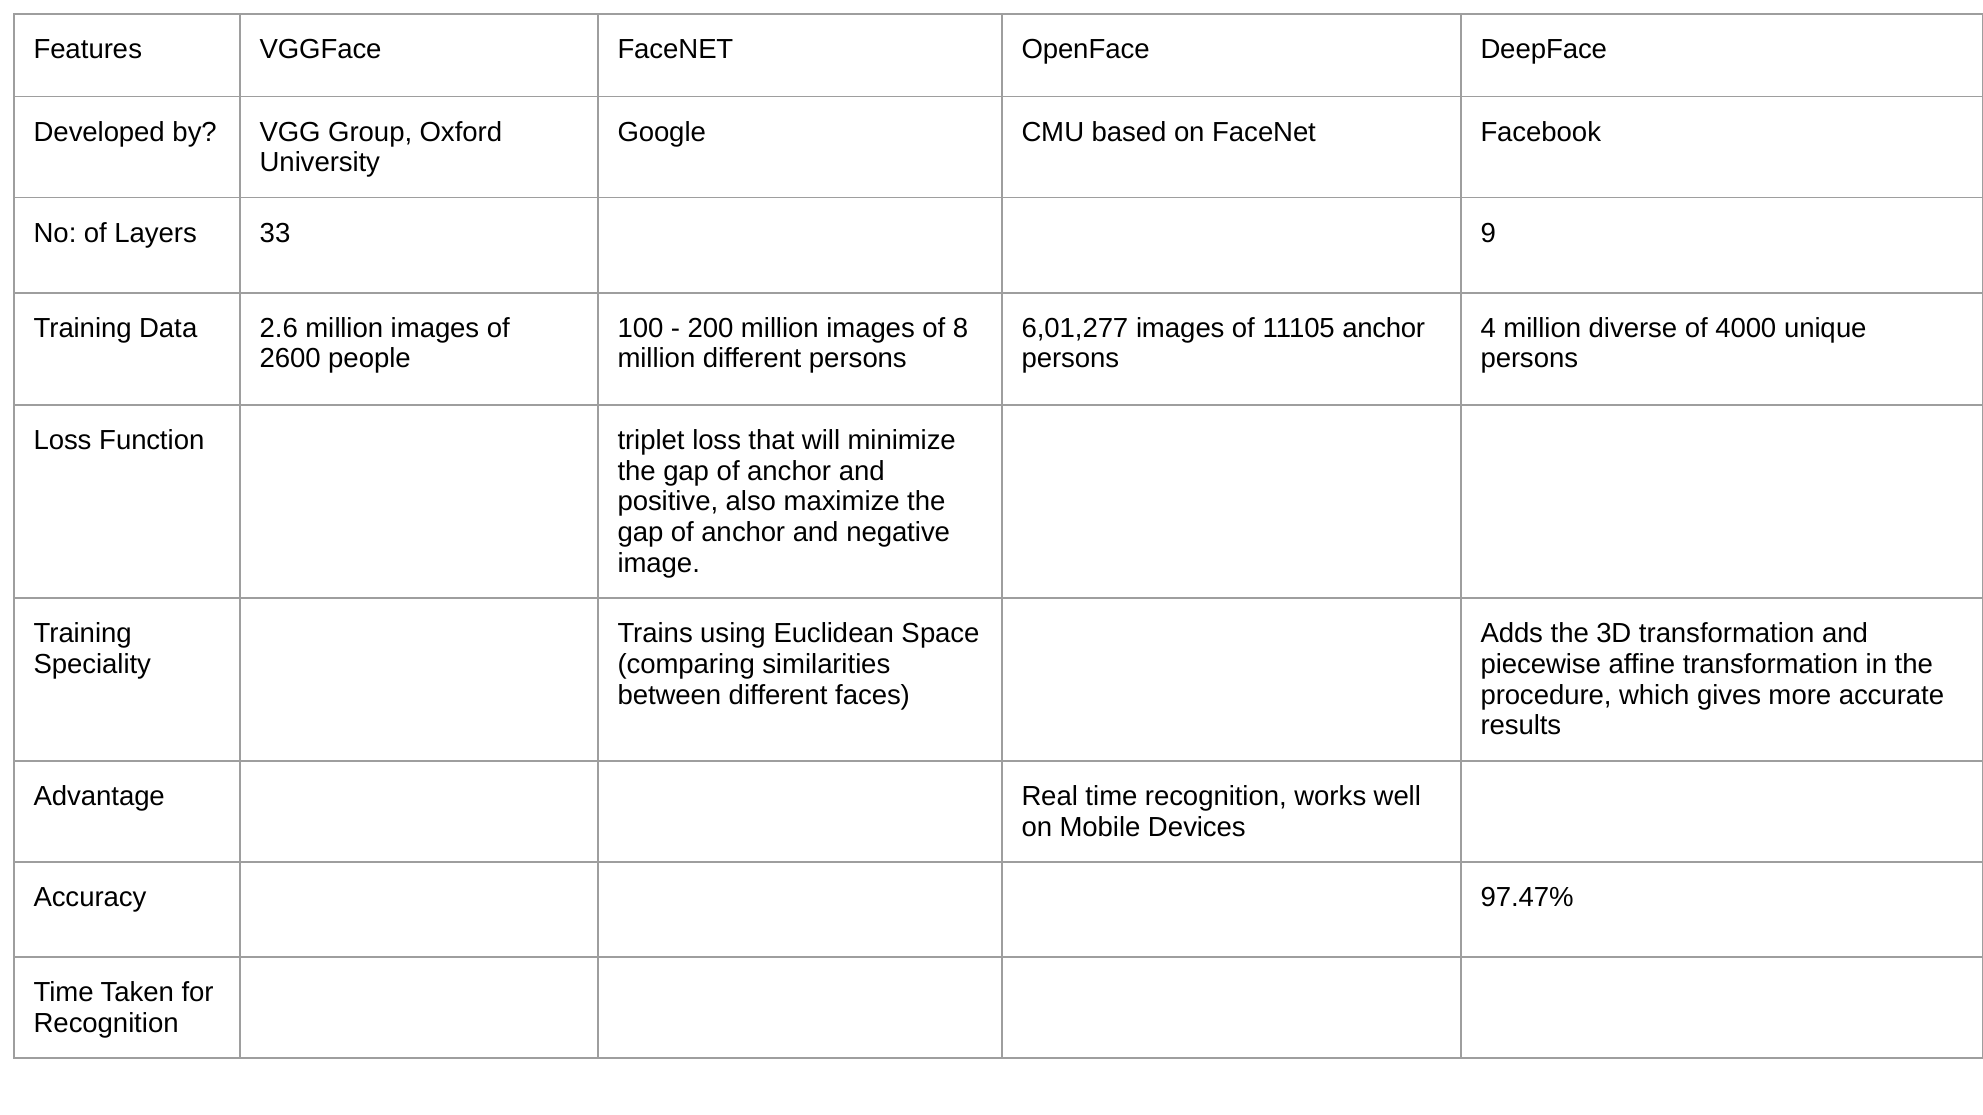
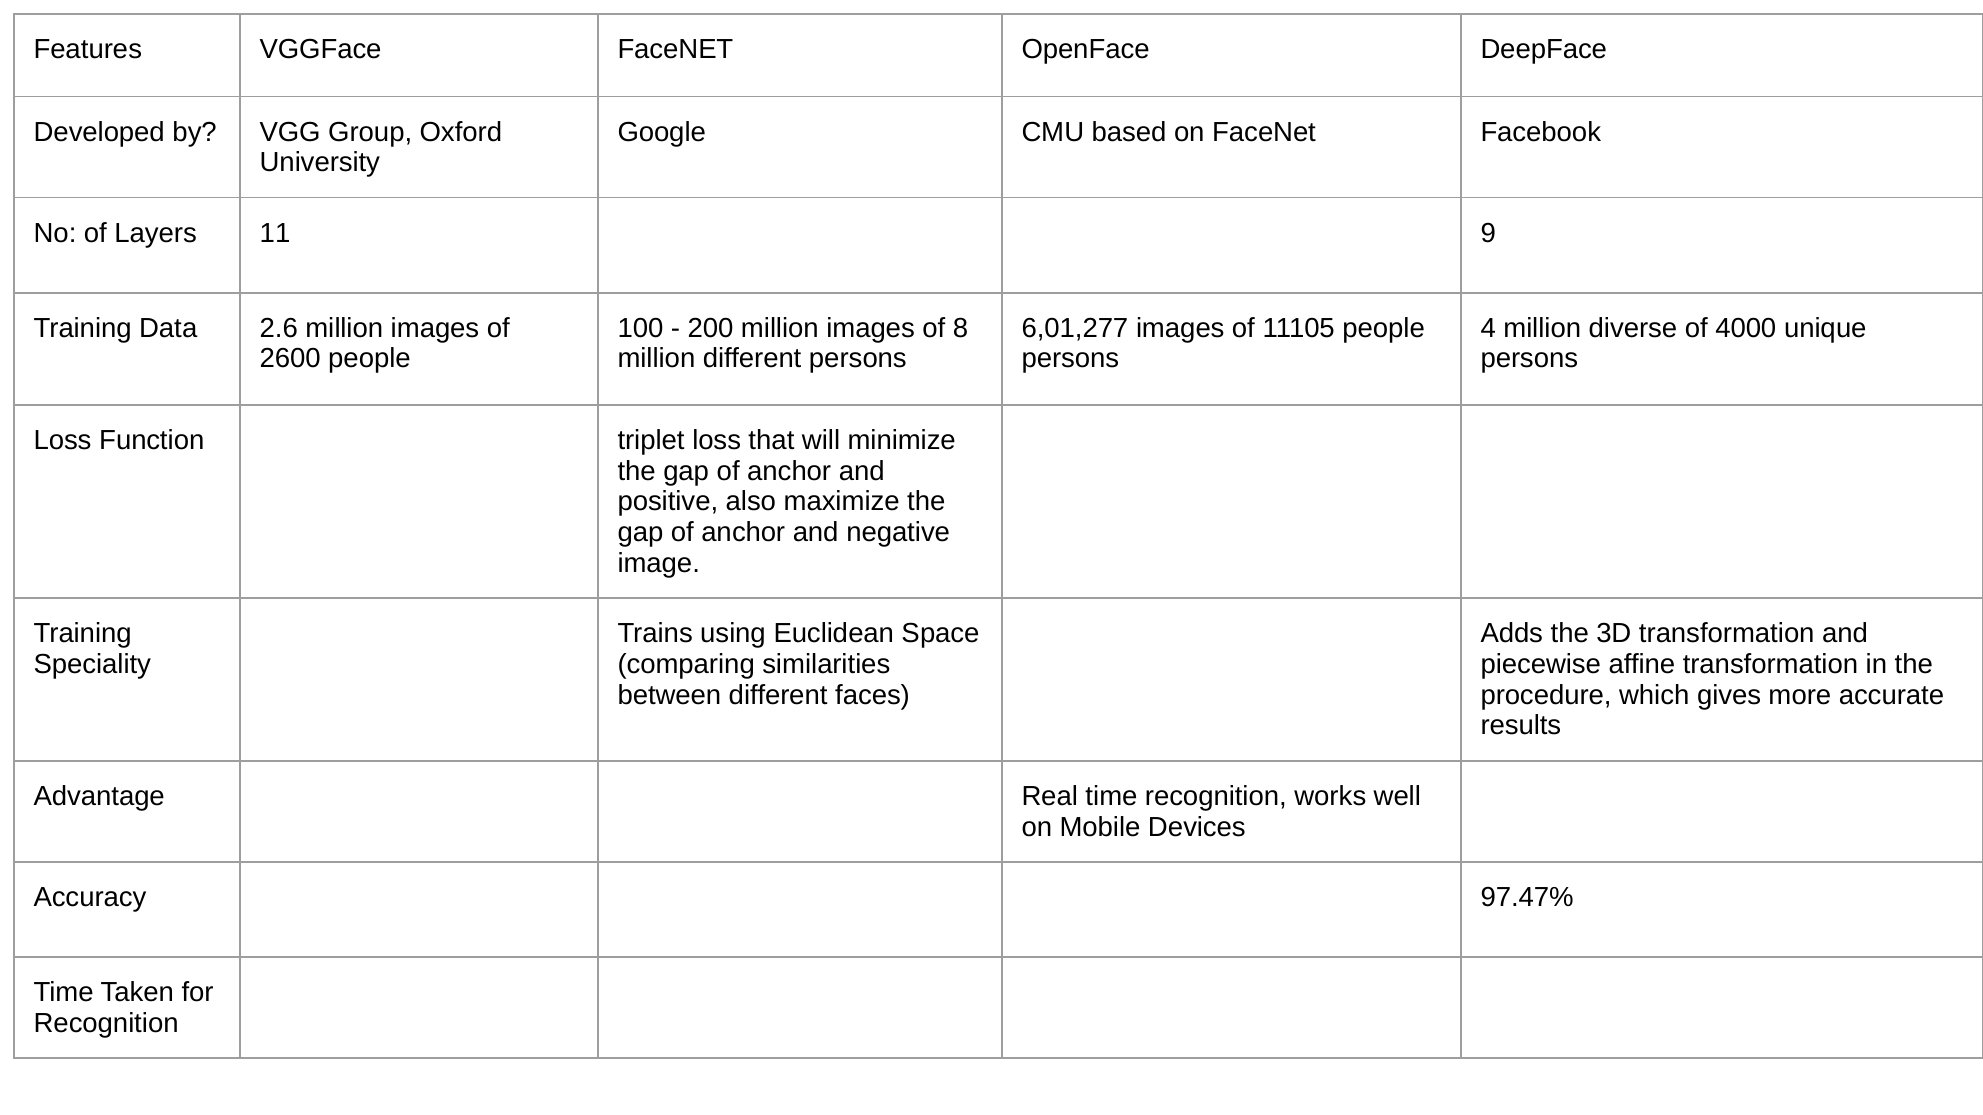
33: 33 -> 11
11105 anchor: anchor -> people
